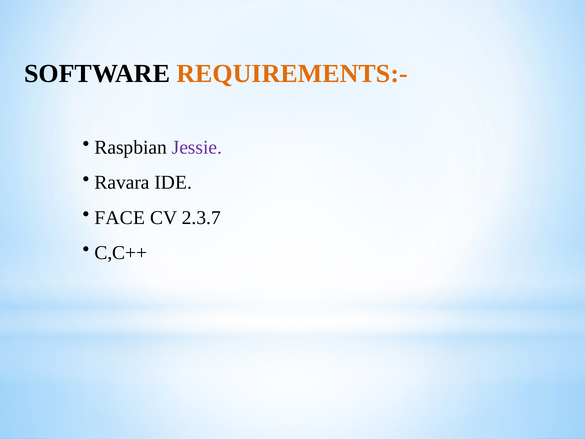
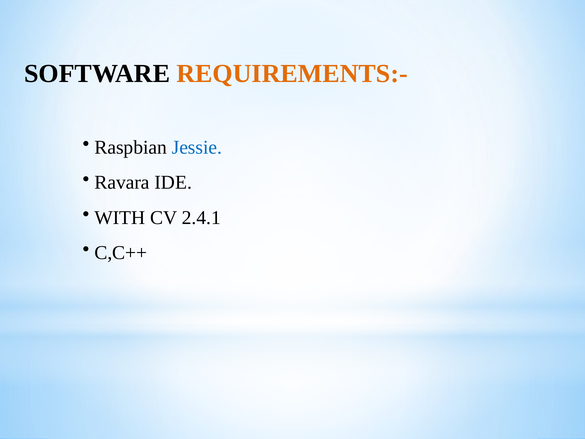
Jessie colour: purple -> blue
FACE: FACE -> WITH
2.3.7: 2.3.7 -> 2.4.1
